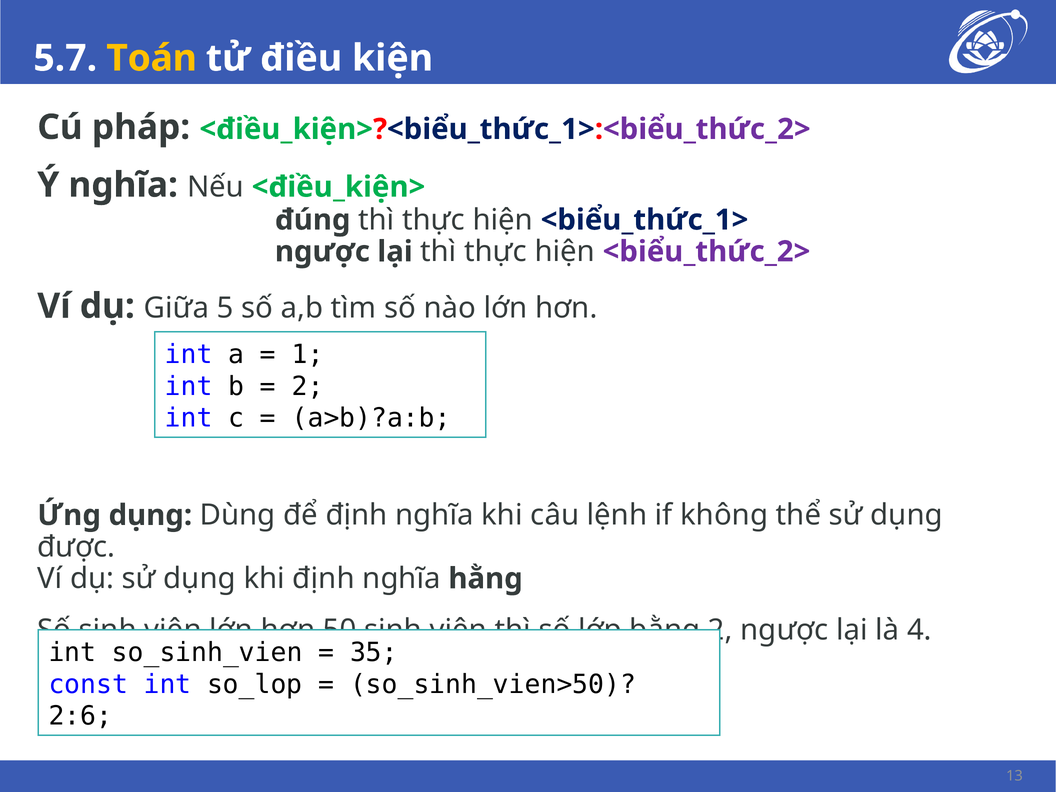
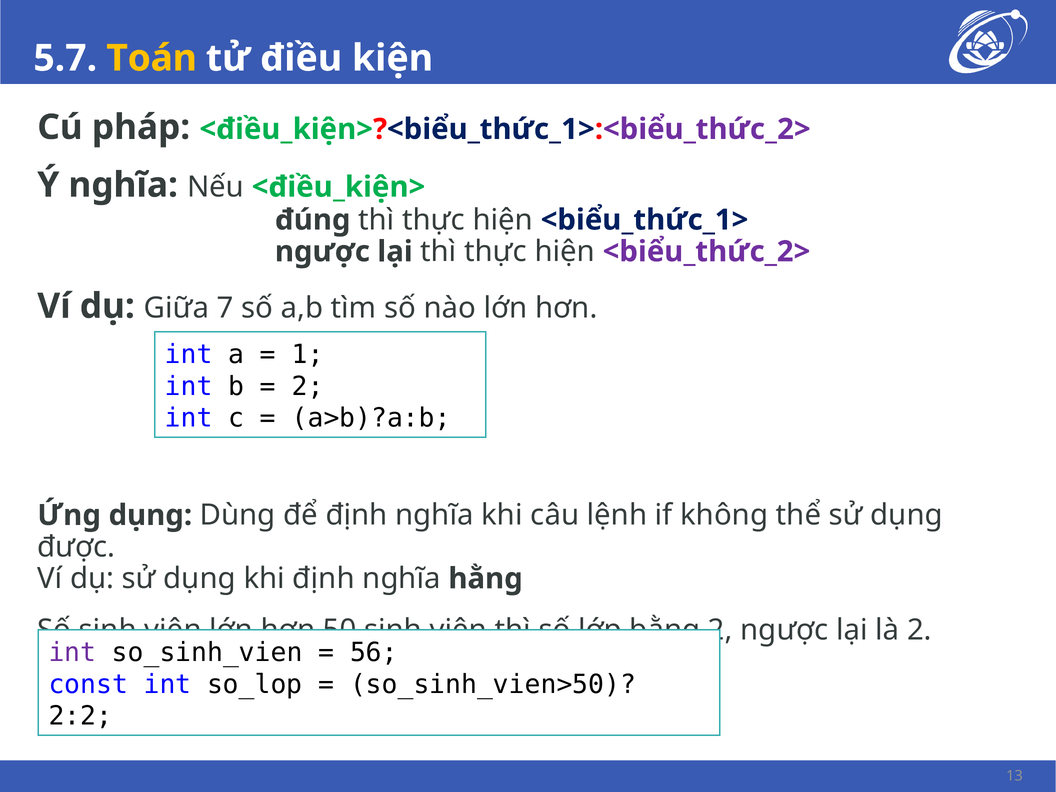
5: 5 -> 7
là 4: 4 -> 2
int at (72, 653) colour: black -> purple
35: 35 -> 56
2:6: 2:6 -> 2:2
